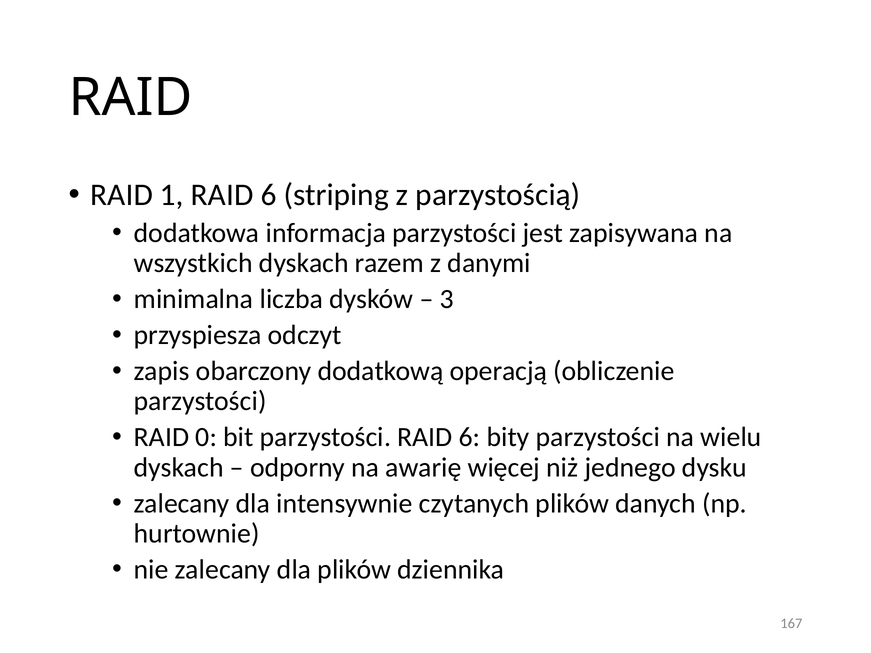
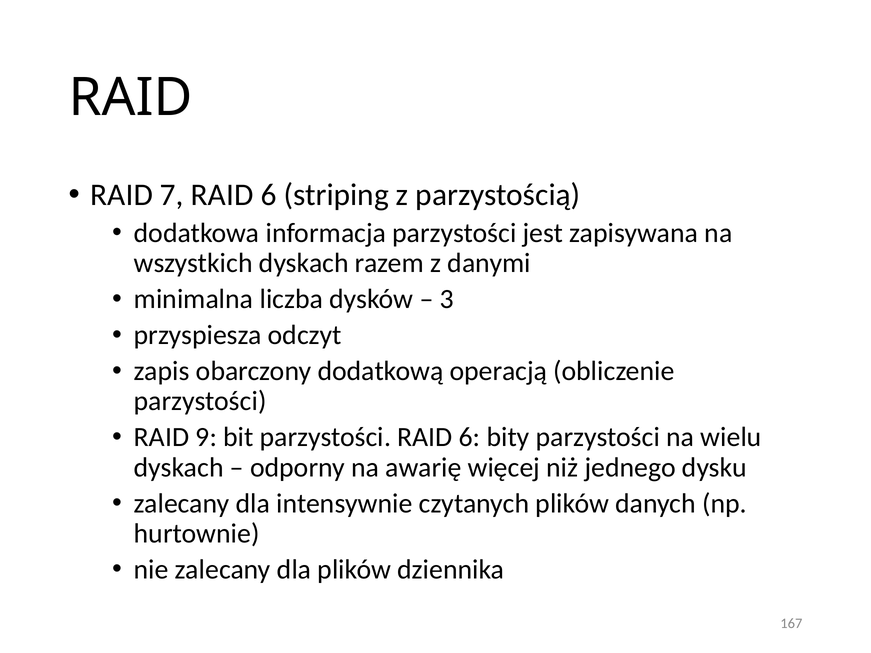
1: 1 -> 7
0: 0 -> 9
